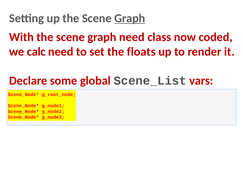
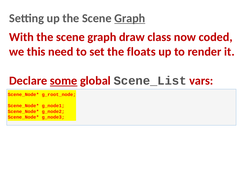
graph need: need -> draw
calc: calc -> this
some underline: none -> present
